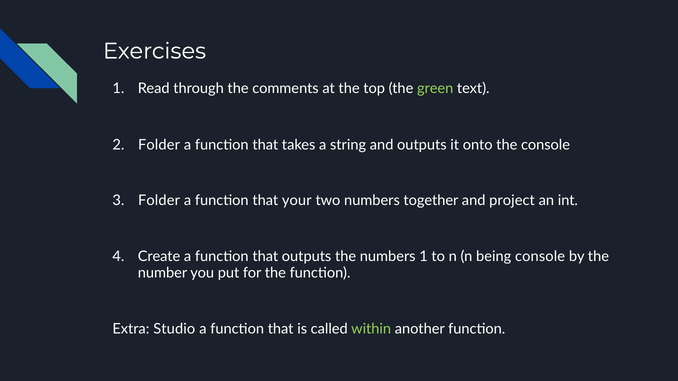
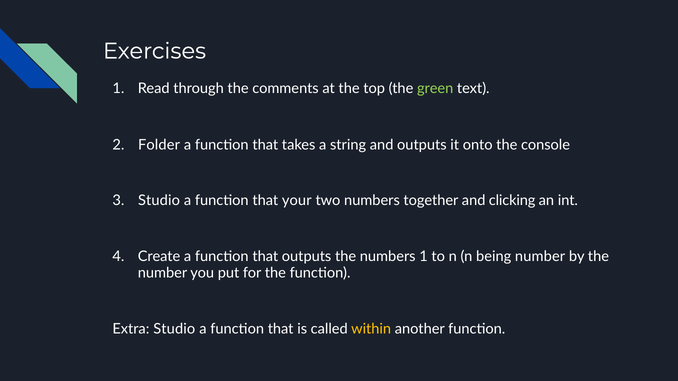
Folder at (159, 201): Folder -> Studio
project: project -> clicking
being console: console -> number
within colour: light green -> yellow
